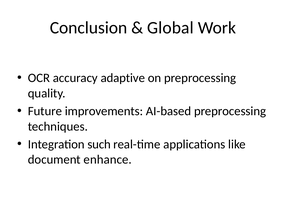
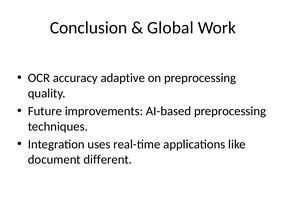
such: such -> uses
enhance: enhance -> different
